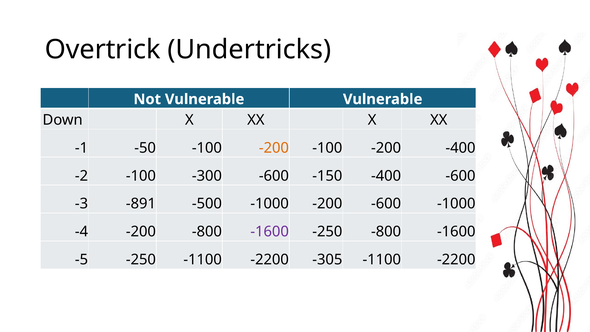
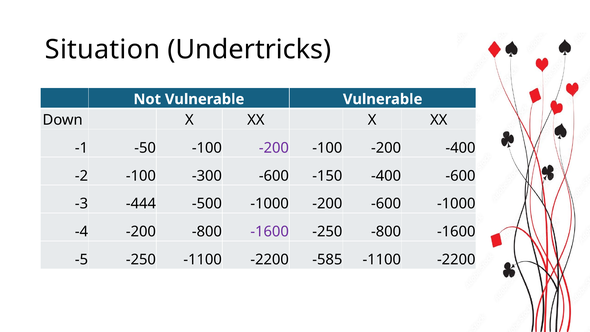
Overtrick: Overtrick -> Situation
-200 at (274, 148) colour: orange -> purple
-891: -891 -> -444
-305: -305 -> -585
